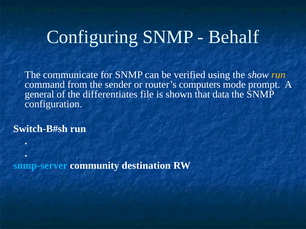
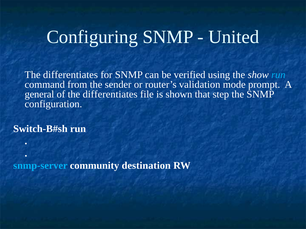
Behalf: Behalf -> United
communicate at (70, 75): communicate -> differentiates
run at (278, 75) colour: yellow -> light blue
computers: computers -> validation
data: data -> step
